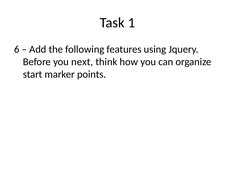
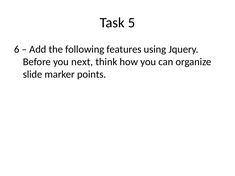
1: 1 -> 5
start: start -> slide
